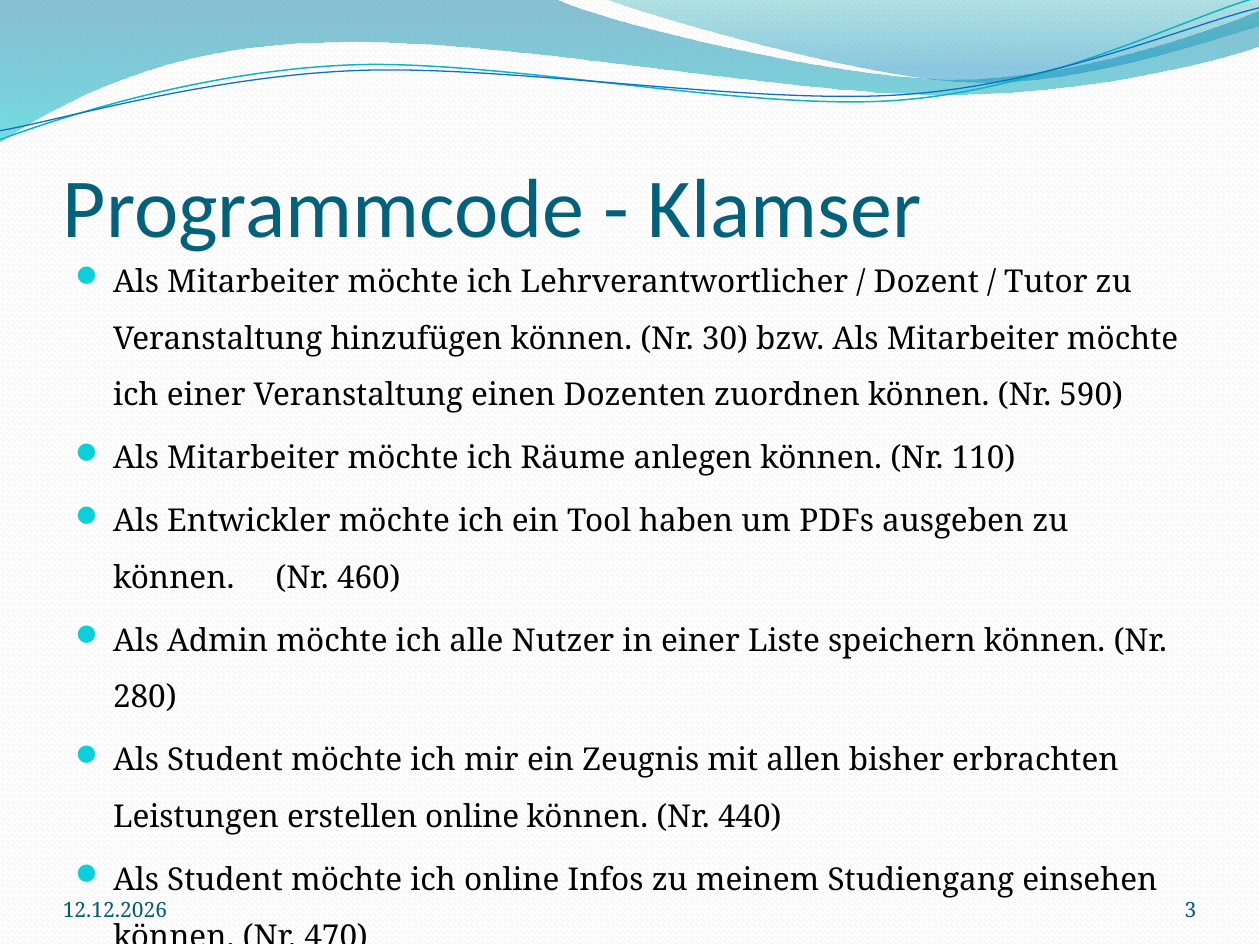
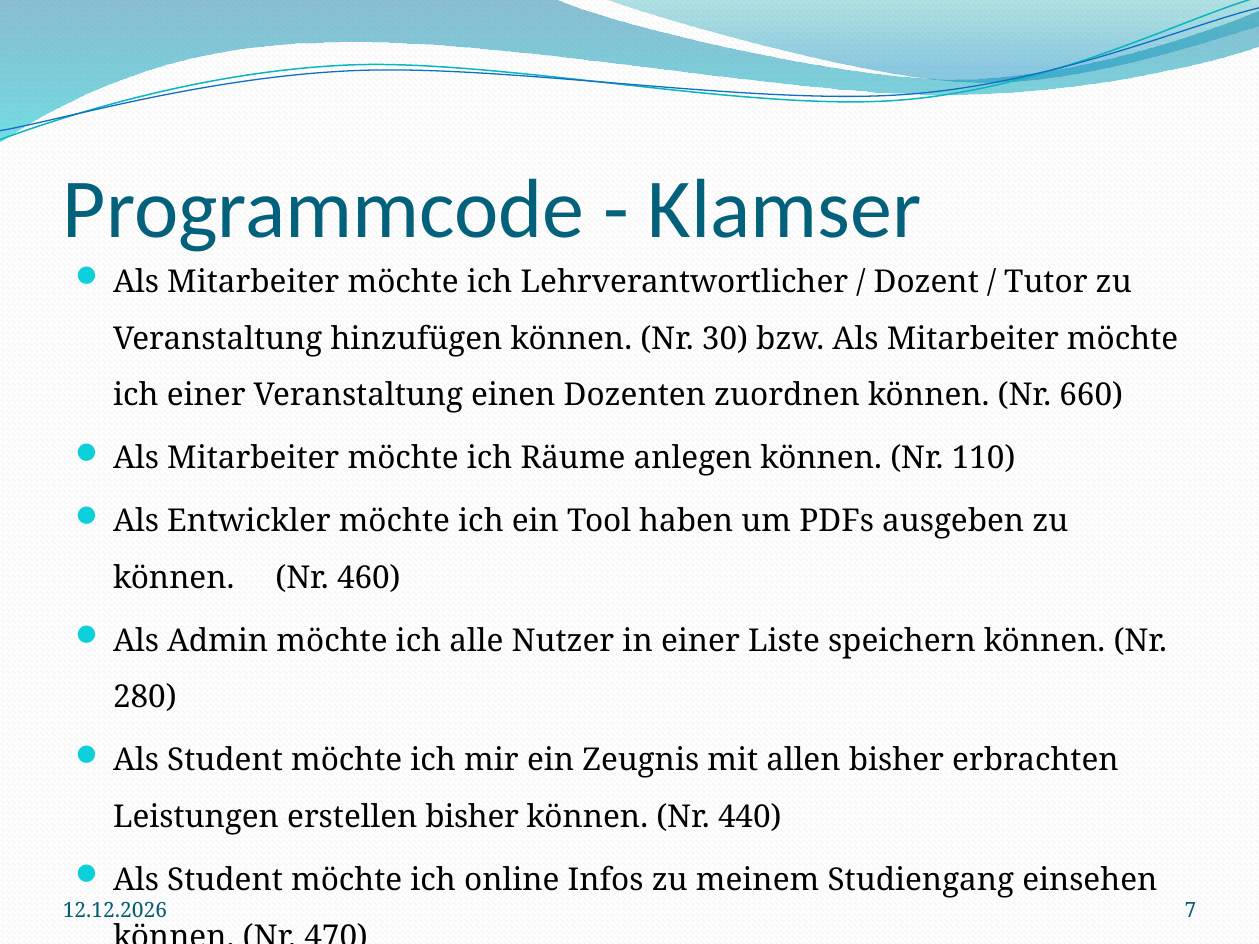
590: 590 -> 660
erstellen online: online -> bisher
3: 3 -> 7
